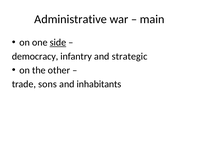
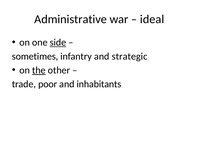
main: main -> ideal
democracy: democracy -> sometimes
the underline: none -> present
sons: sons -> poor
